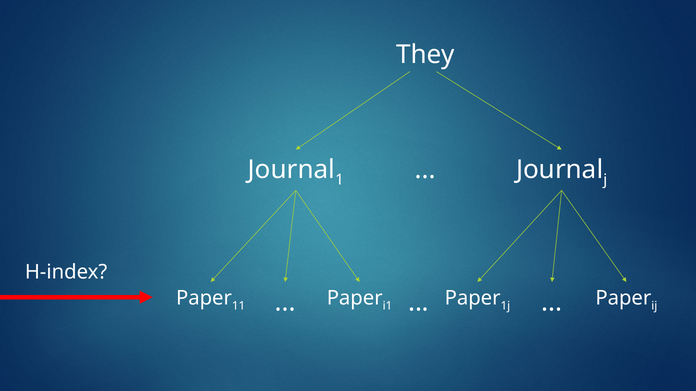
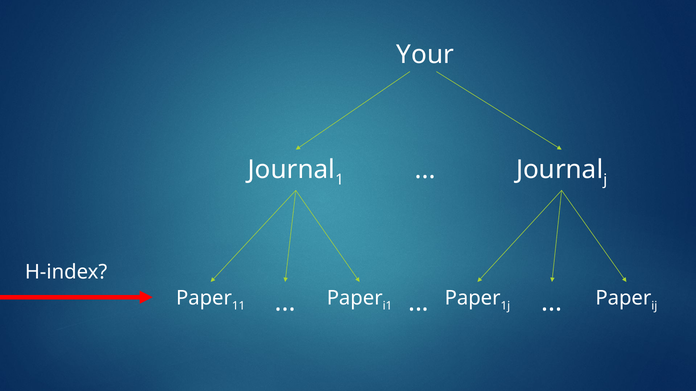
They: They -> Your
